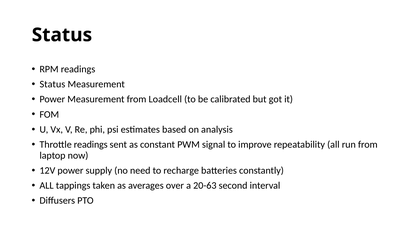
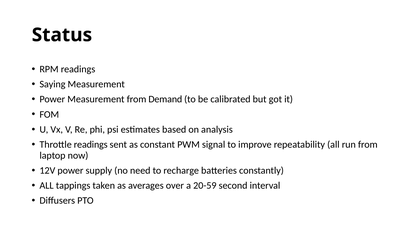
Status at (52, 84): Status -> Saying
Loadcell: Loadcell -> Demand
20-63: 20-63 -> 20-59
